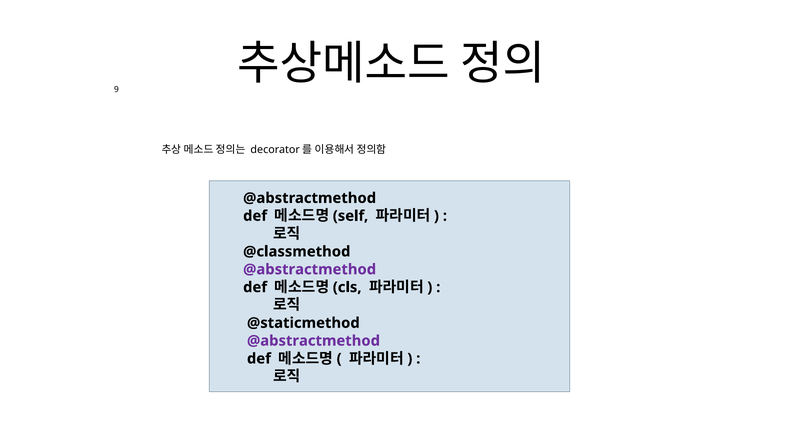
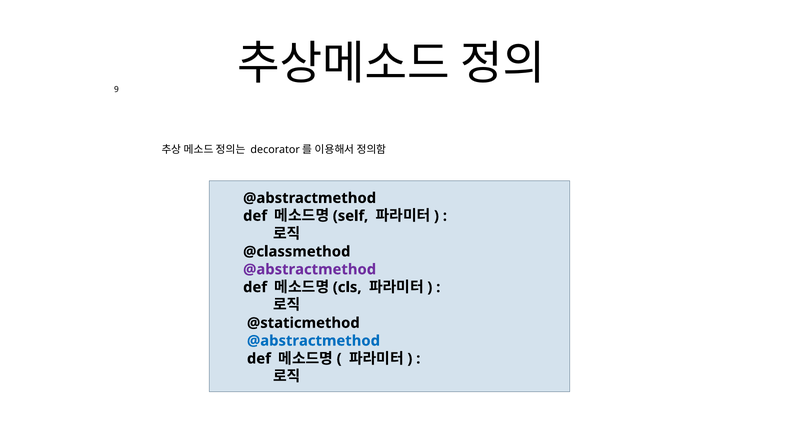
@abstractmethod at (313, 341) colour: purple -> blue
